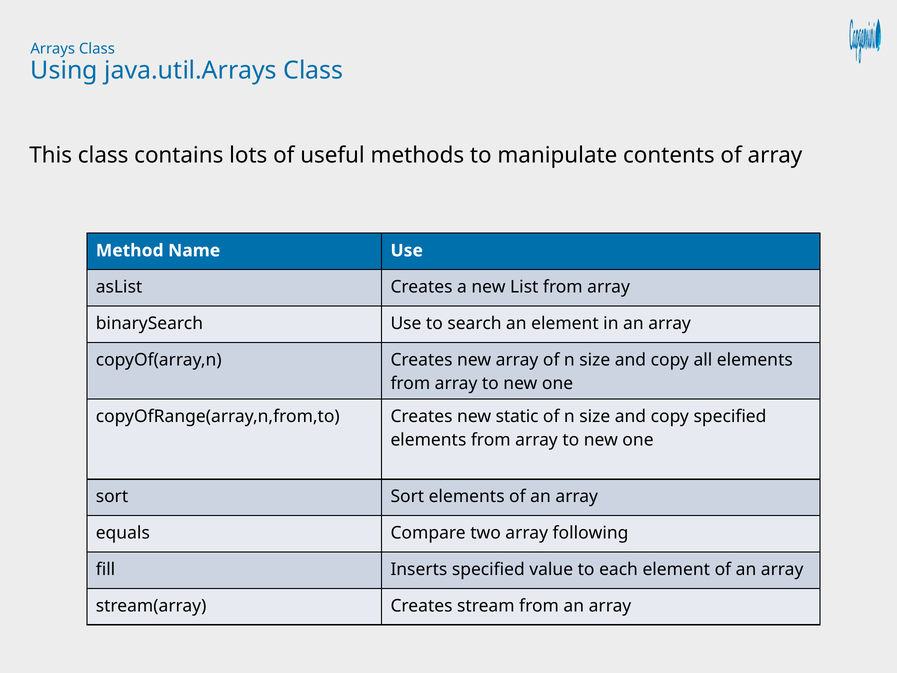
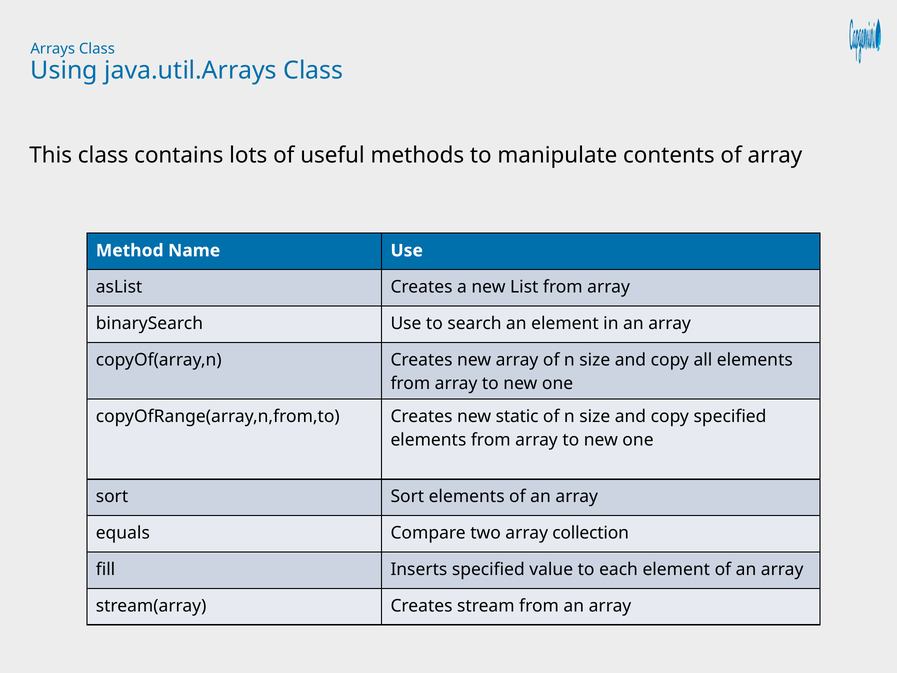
following: following -> collection
